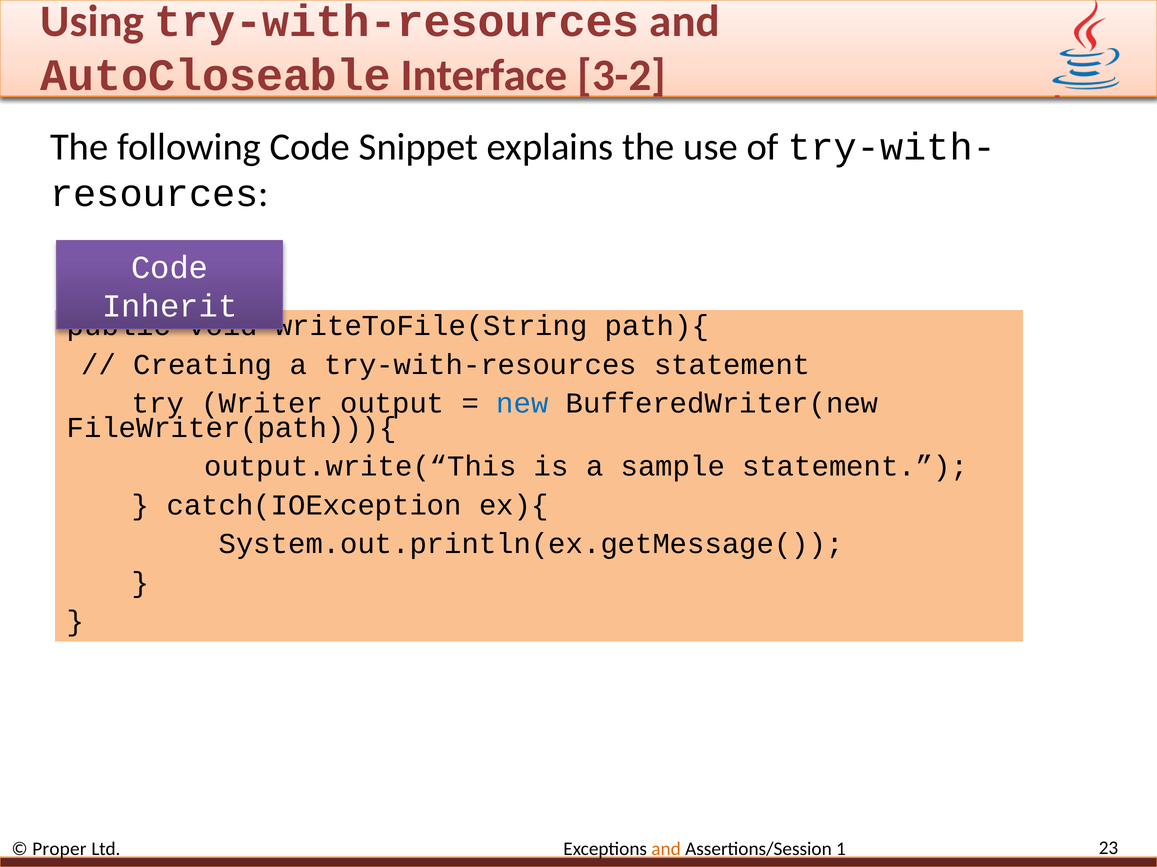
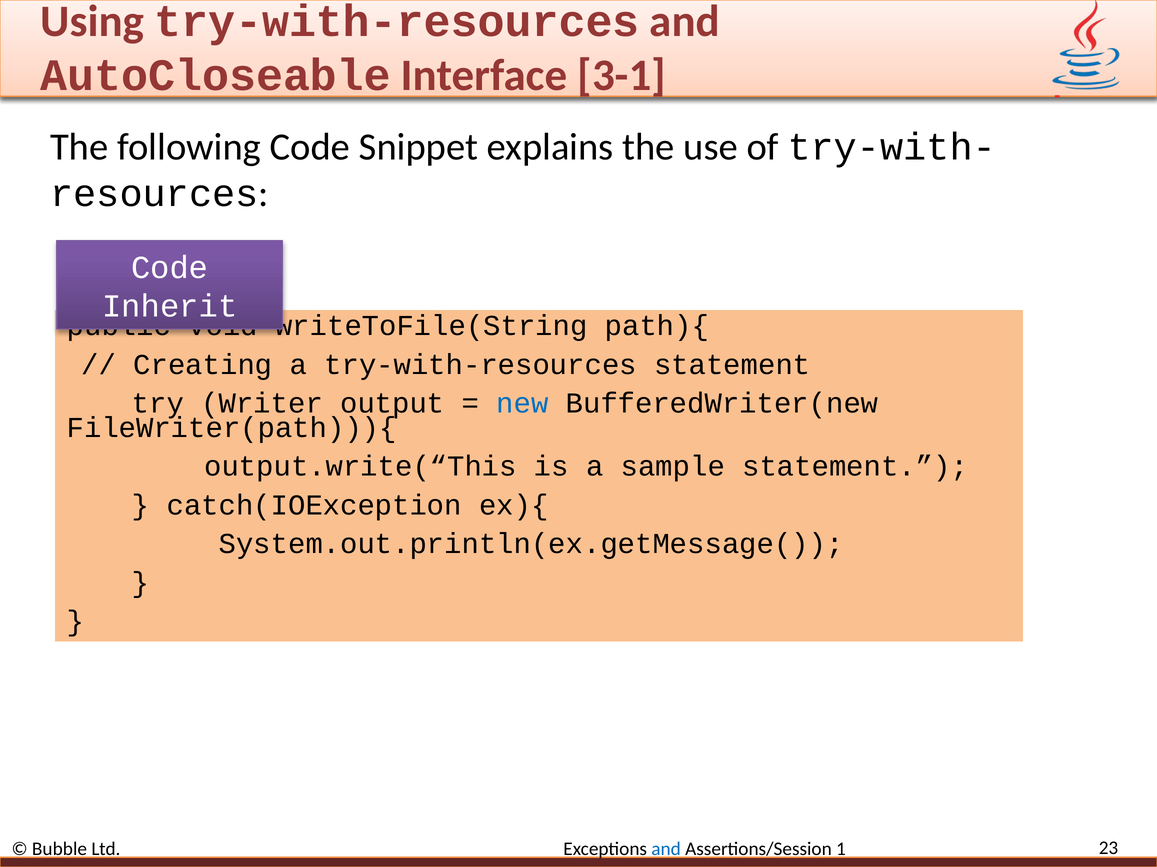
3-2: 3-2 -> 3-1
Proper: Proper -> Bubble
and at (666, 850) colour: orange -> blue
